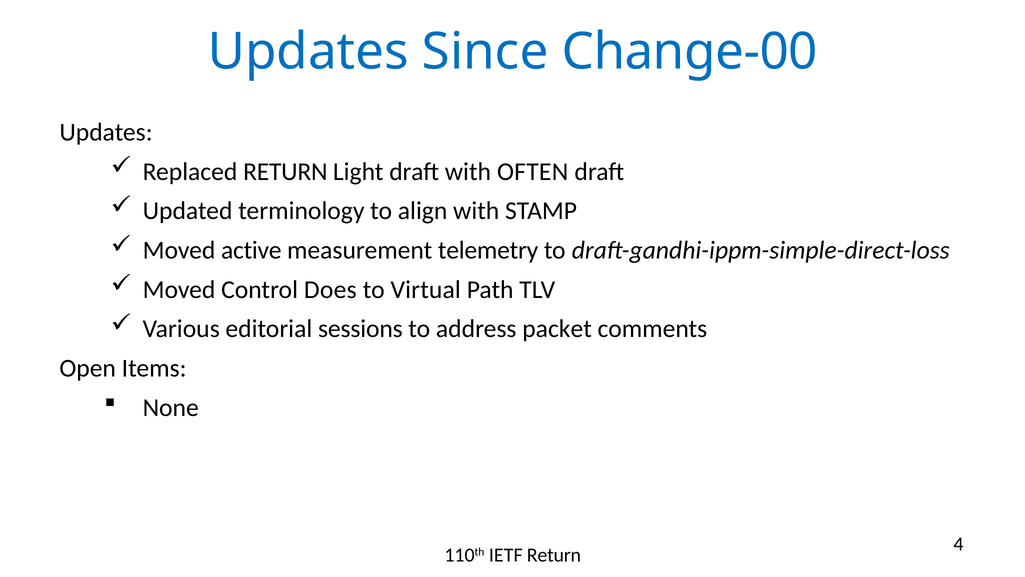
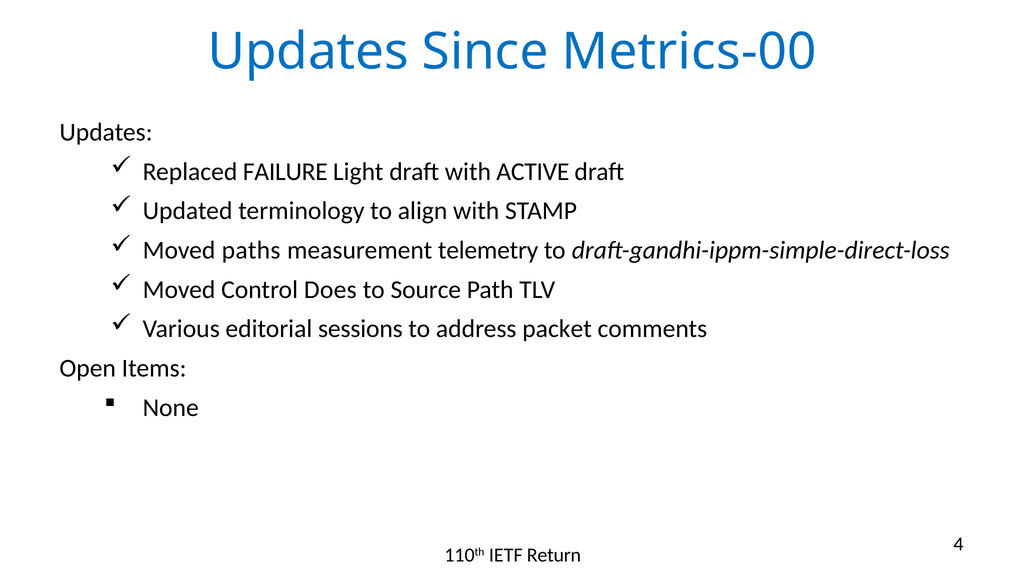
Change-00: Change-00 -> Metrics-00
Replaced RETURN: RETURN -> FAILURE
OFTEN: OFTEN -> ACTIVE
active: active -> paths
Virtual: Virtual -> Source
